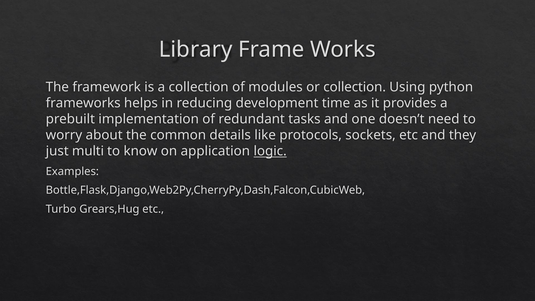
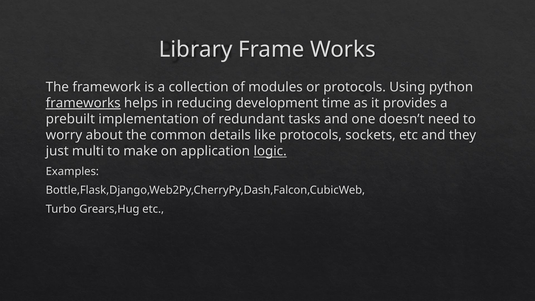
or collection: collection -> protocols
frameworks underline: none -> present
know: know -> make
